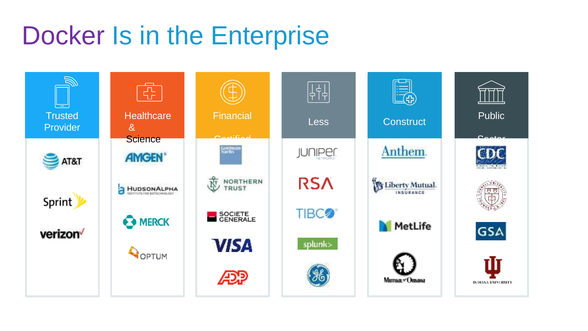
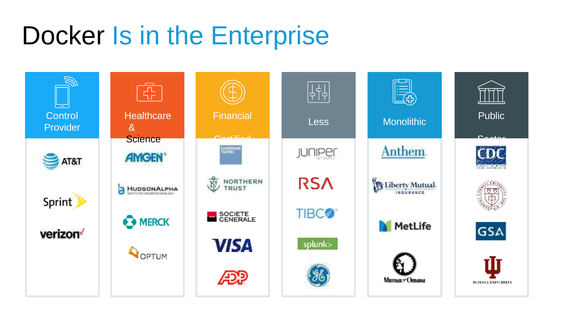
Docker colour: purple -> black
Trusted: Trusted -> Control
Construct: Construct -> Monolithic
